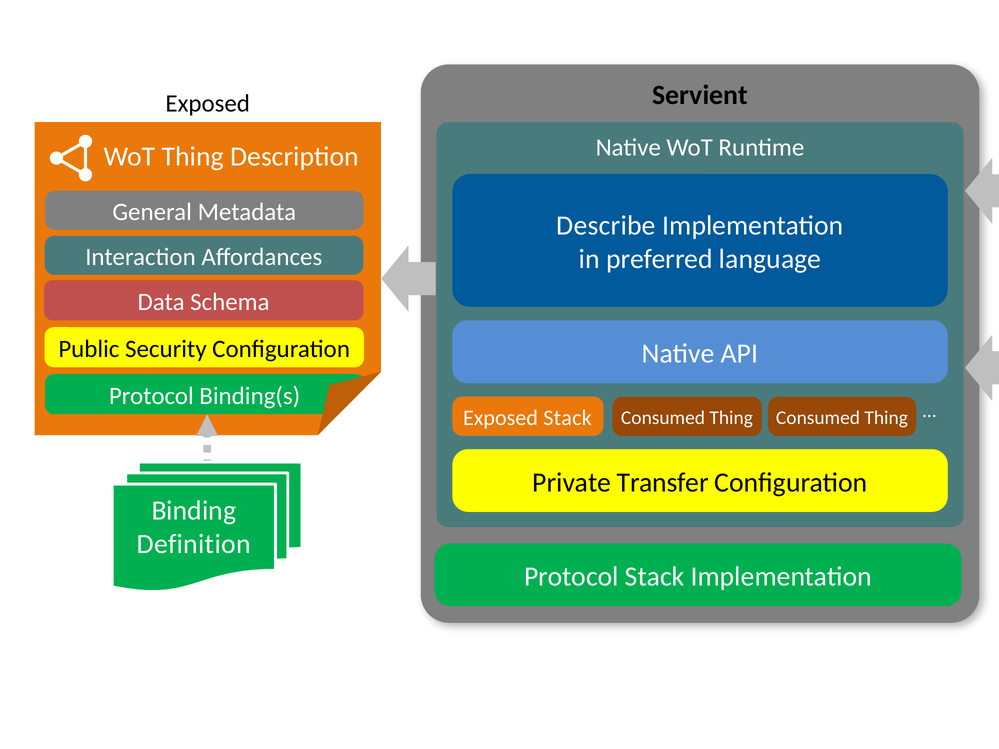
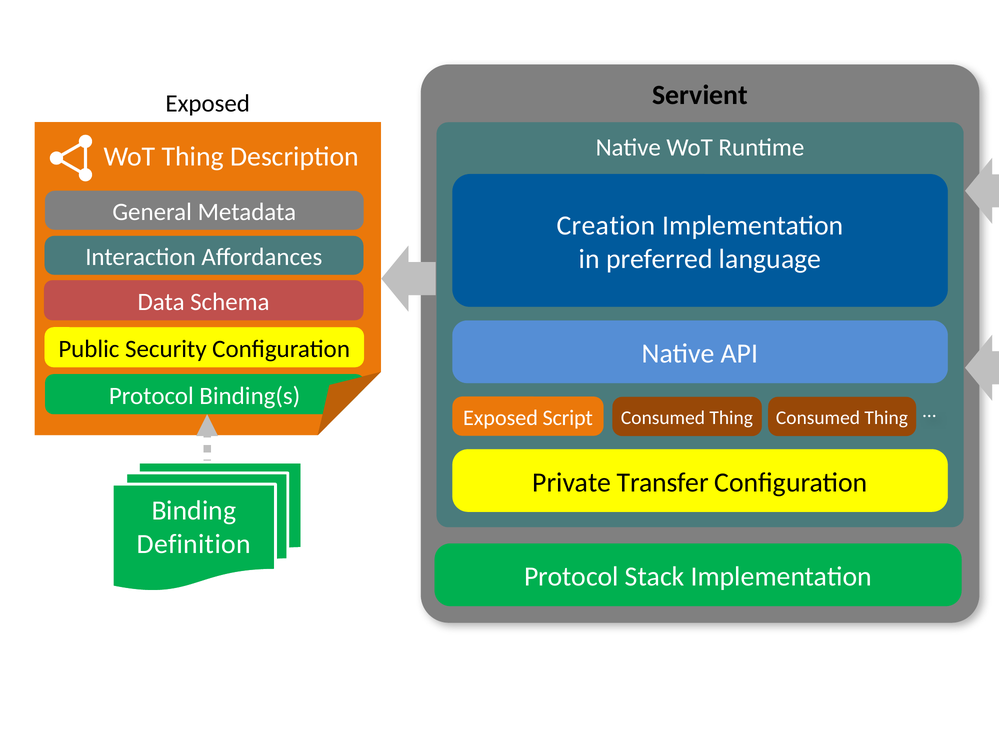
Describe: Describe -> Creation
Exposed Stack: Stack -> Script
